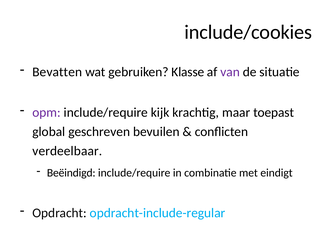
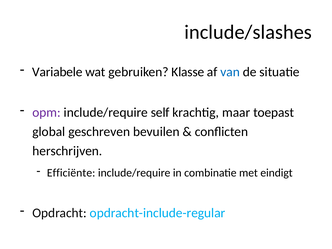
include/cookies: include/cookies -> include/slashes
Bevatten: Bevatten -> Variabele
van colour: purple -> blue
kijk: kijk -> self
verdeelbaar: verdeelbaar -> herschrijven
Beëindigd: Beëindigd -> Efficiënte
